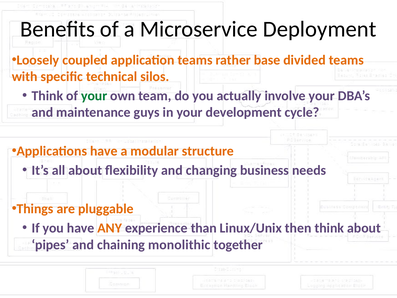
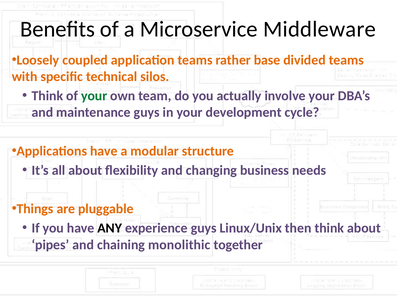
Deployment: Deployment -> Middleware
ANY colour: orange -> black
experience than: than -> guys
